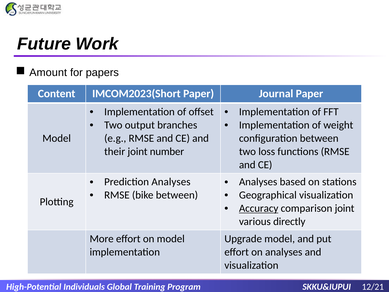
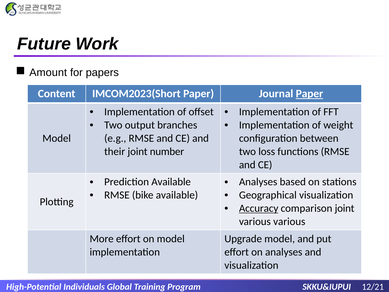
Paper at (309, 94) underline: none -> present
Prediction Analyses: Analyses -> Available
bike between: between -> available
various directly: directly -> various
